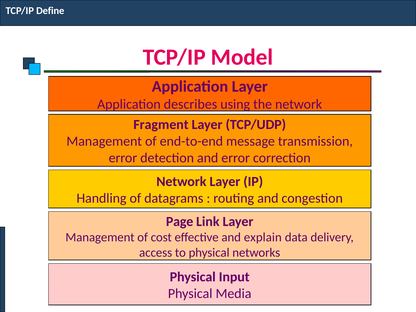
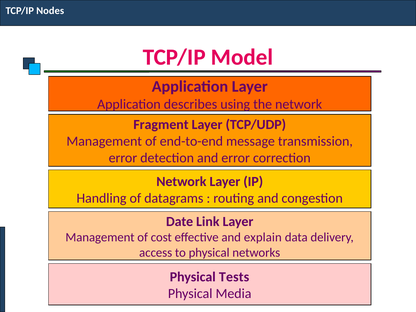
Define: Define -> Nodes
Page: Page -> Date
Input: Input -> Tests
